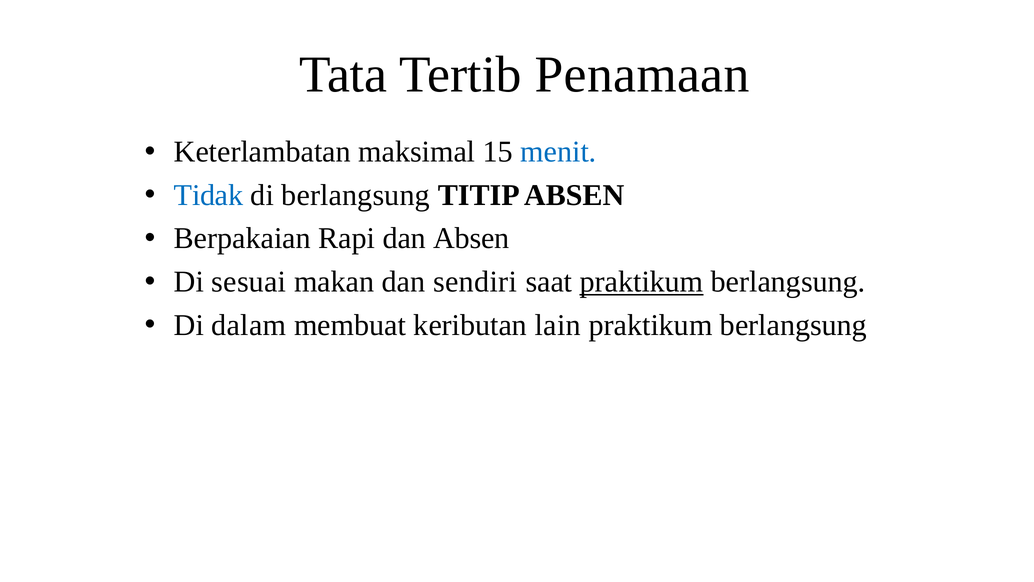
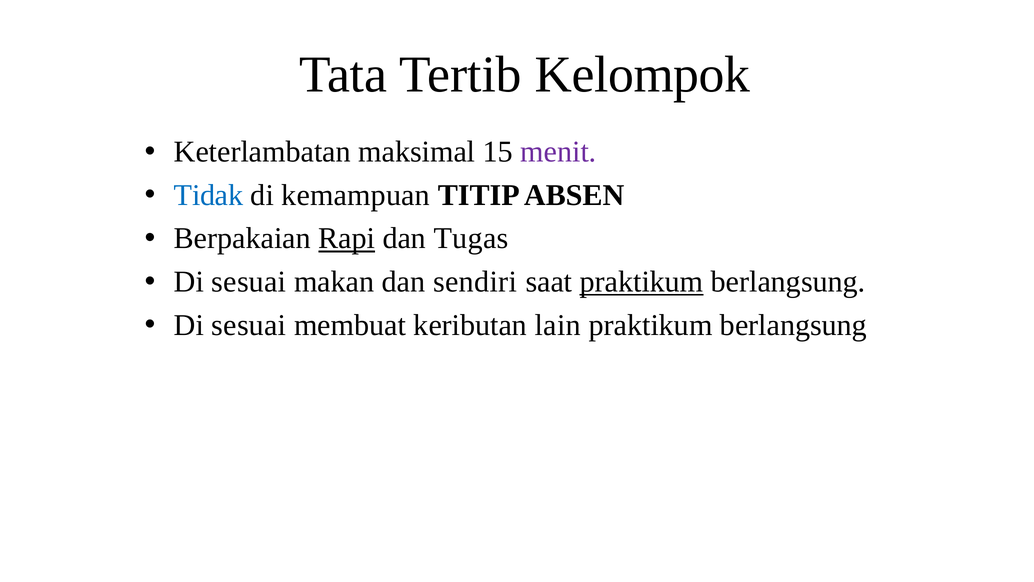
Penamaan: Penamaan -> Kelompok
menit colour: blue -> purple
di berlangsung: berlangsung -> kemampuan
Rapi underline: none -> present
dan Absen: Absen -> Tugas
dalam at (249, 325): dalam -> sesuai
